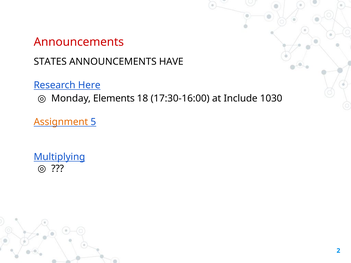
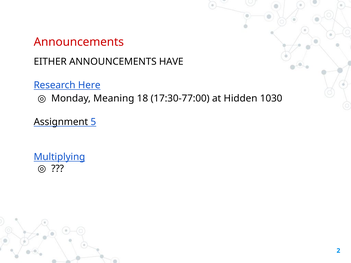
STATES: STATES -> EITHER
Elements: Elements -> Meaning
17:30-16:00: 17:30-16:00 -> 17:30-77:00
Include: Include -> Hidden
Assignment colour: orange -> black
